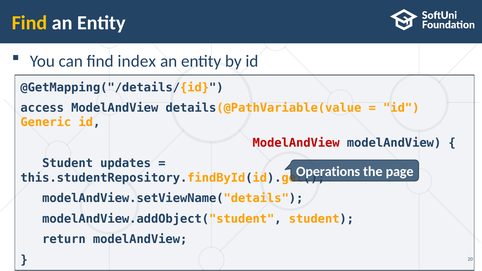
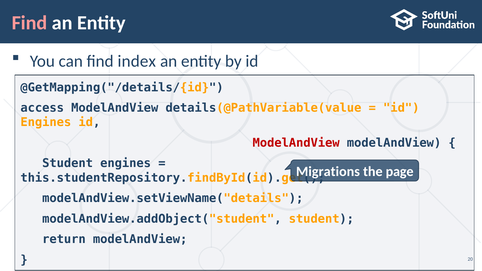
Find at (30, 23) colour: yellow -> pink
Generic at (46, 122): Generic -> Engines
Student updates: updates -> engines
Operations: Operations -> Migrations
